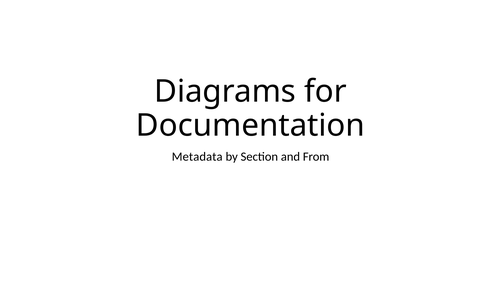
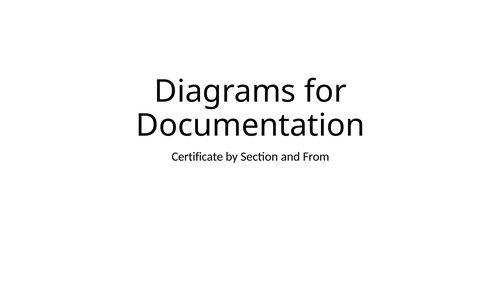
Metadata: Metadata -> Certificate
